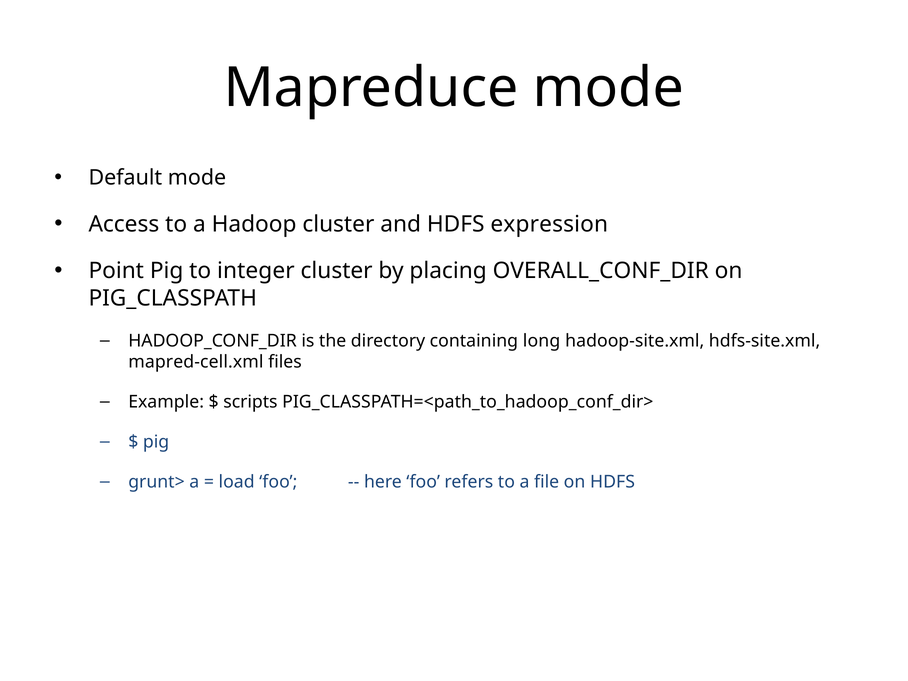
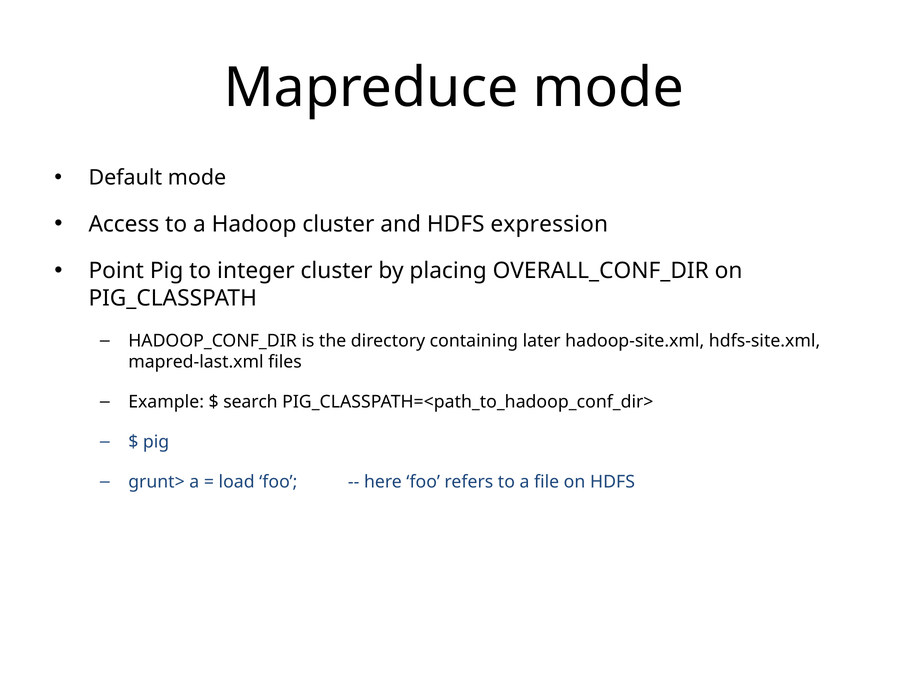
long: long -> later
mapred-cell.xml: mapred-cell.xml -> mapred-last.xml
scripts: scripts -> search
